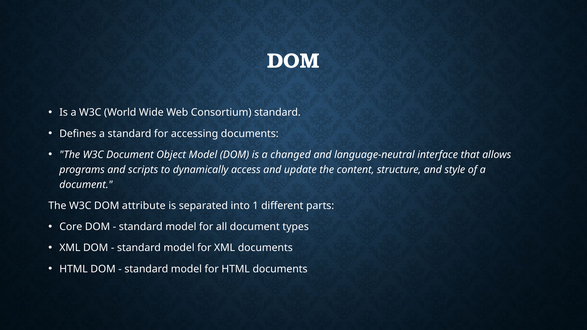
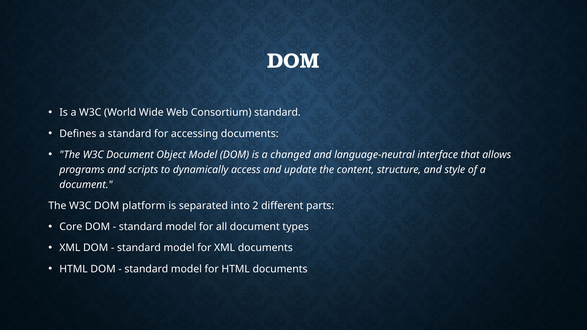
attribute: attribute -> platform
1: 1 -> 2
